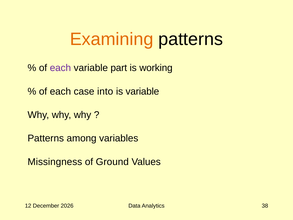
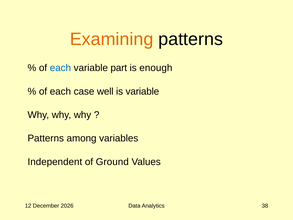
each at (60, 68) colour: purple -> blue
working: working -> enough
into: into -> well
Missingness: Missingness -> Independent
